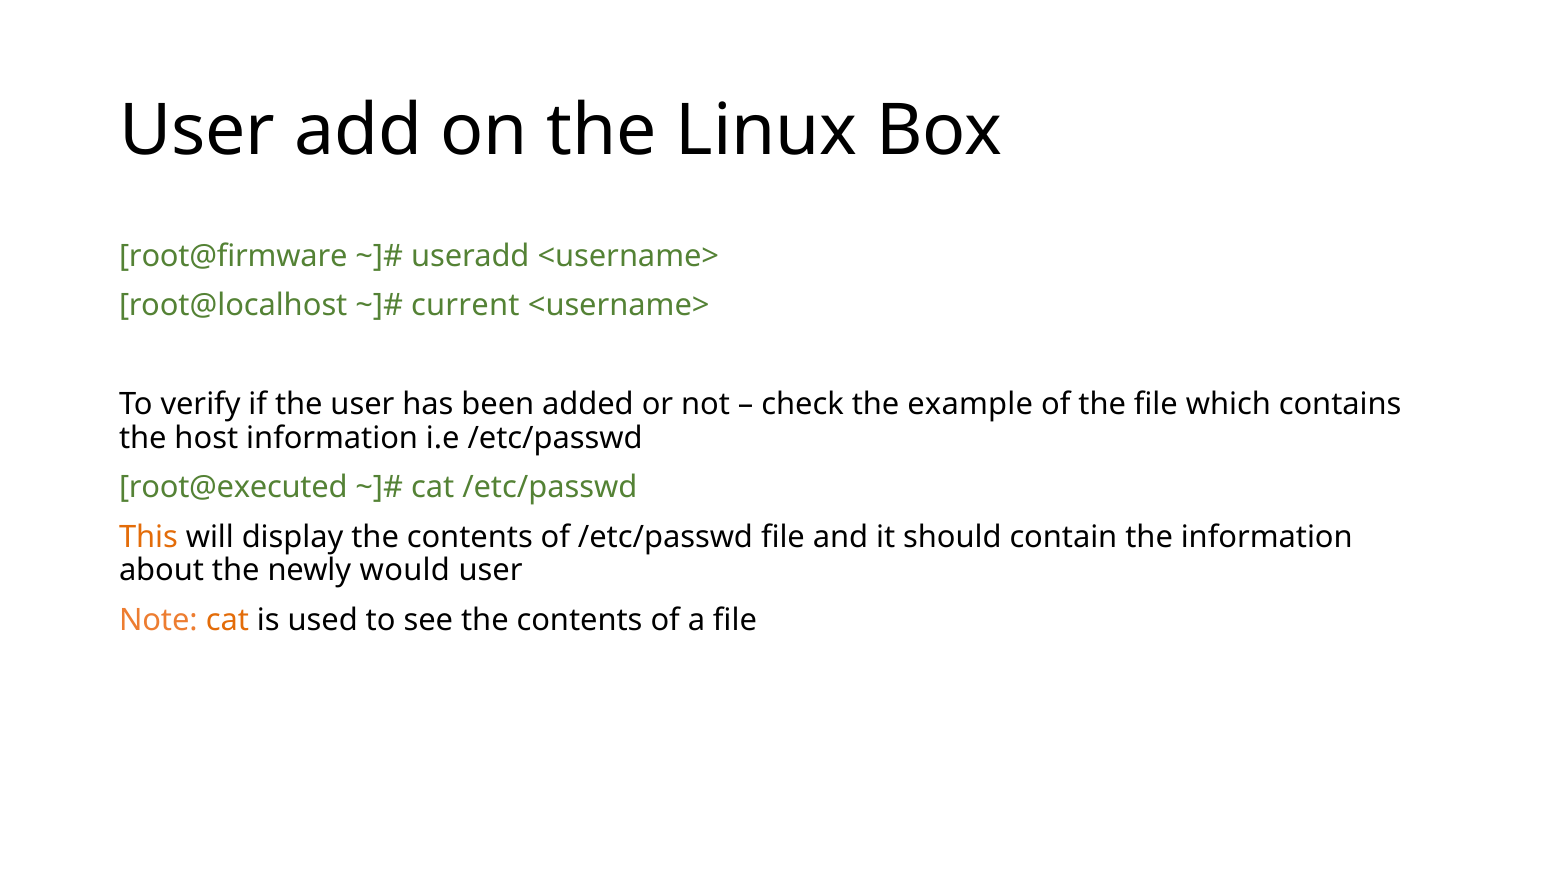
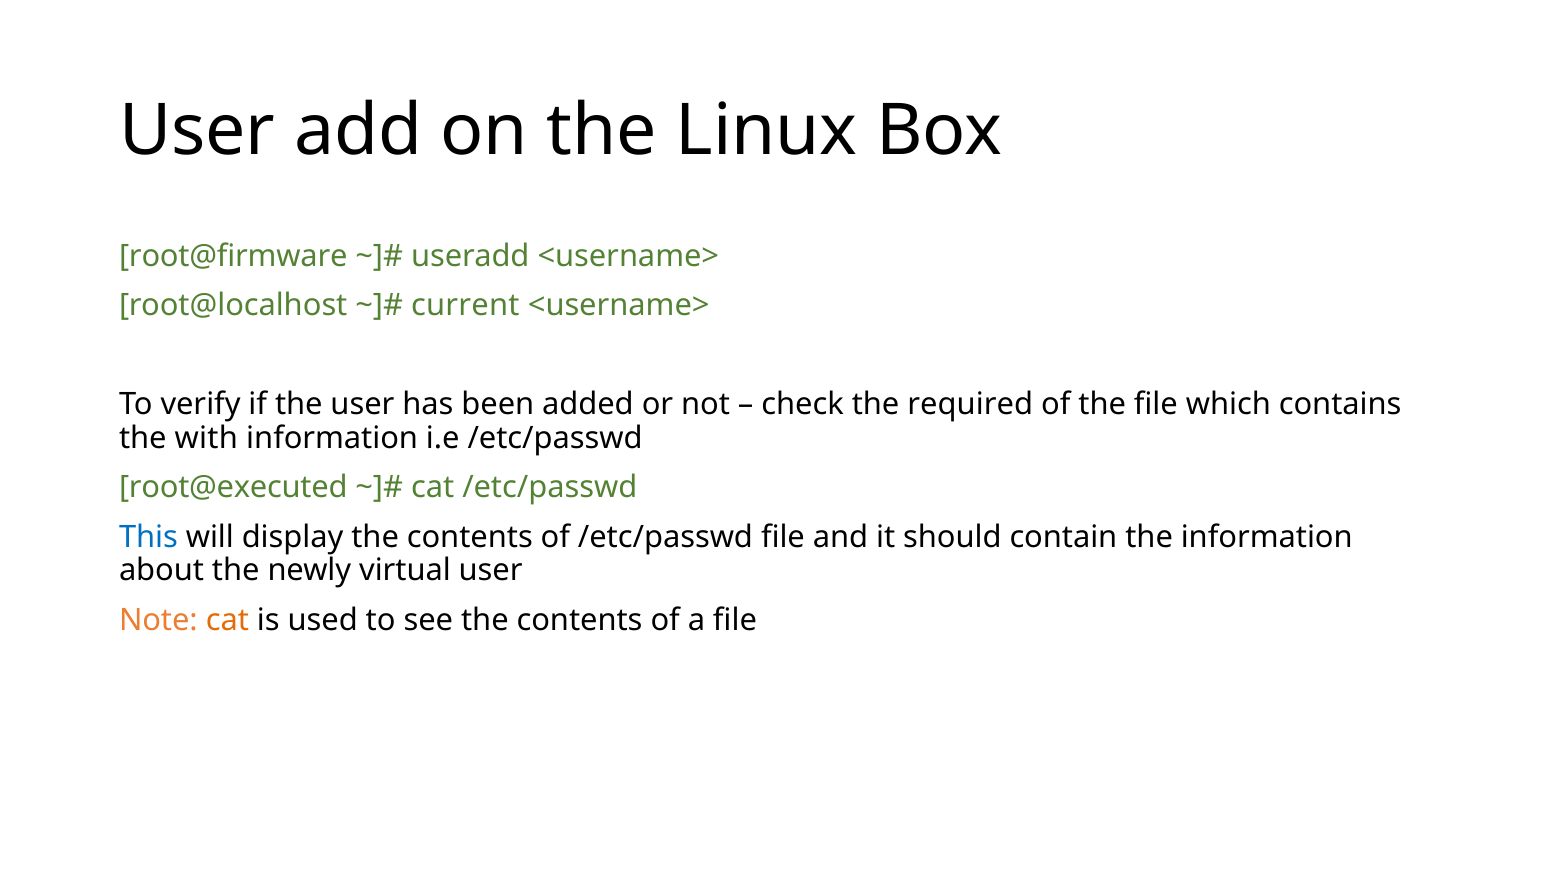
example: example -> required
host: host -> with
This colour: orange -> blue
would: would -> virtual
